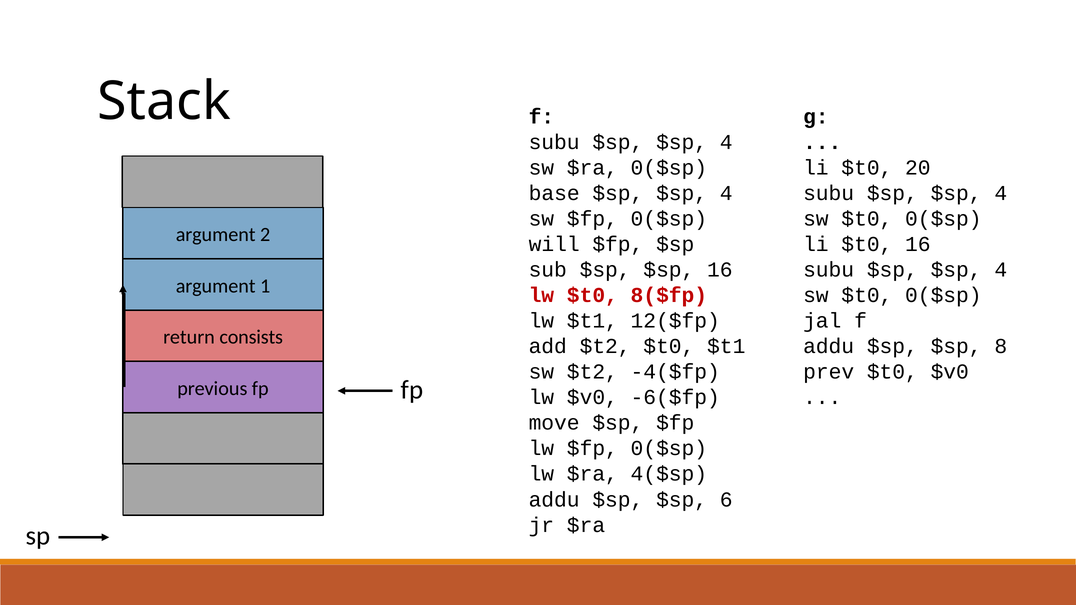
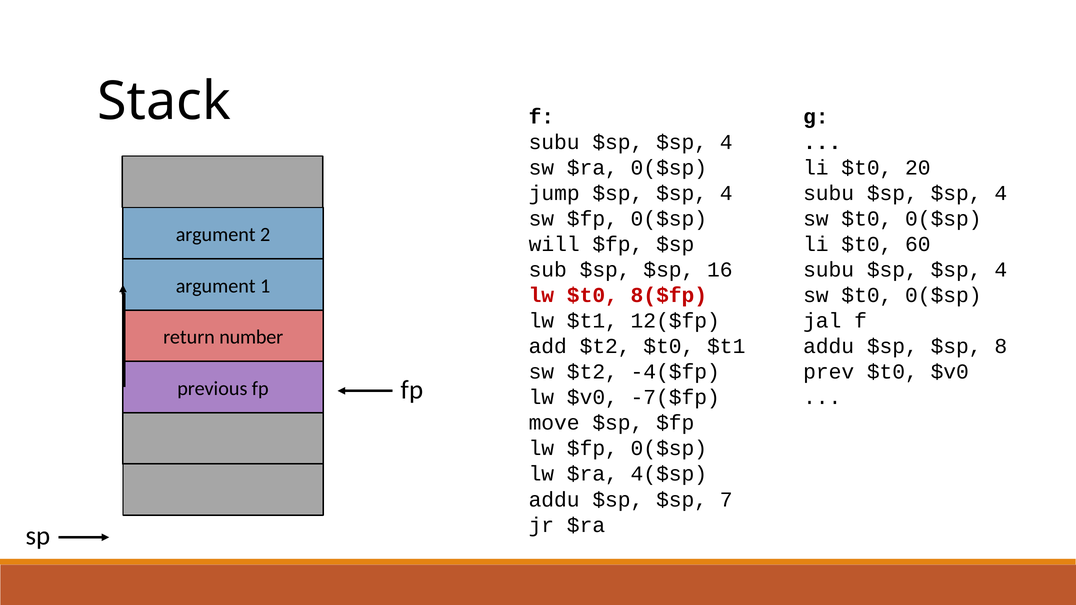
base: base -> jump
$t0 16: 16 -> 60
consists: consists -> number
-6($fp: -6($fp -> -7($fp
6: 6 -> 7
